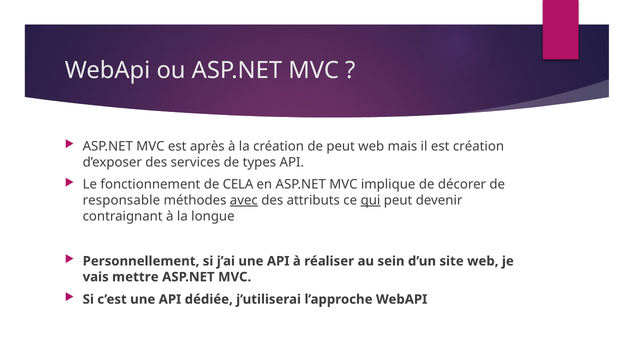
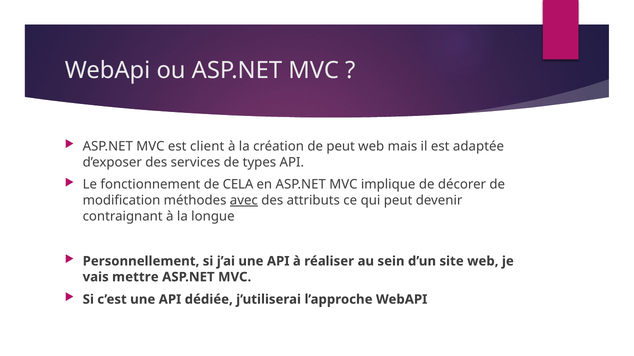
après: après -> client
est création: création -> adaptée
responsable: responsable -> modification
qui underline: present -> none
